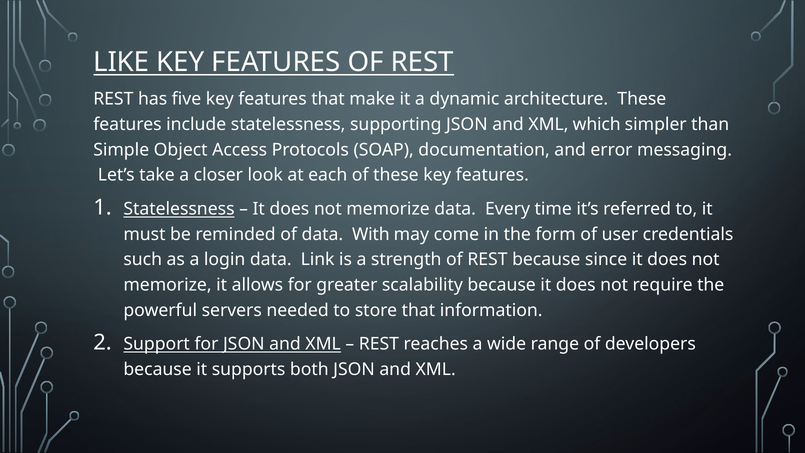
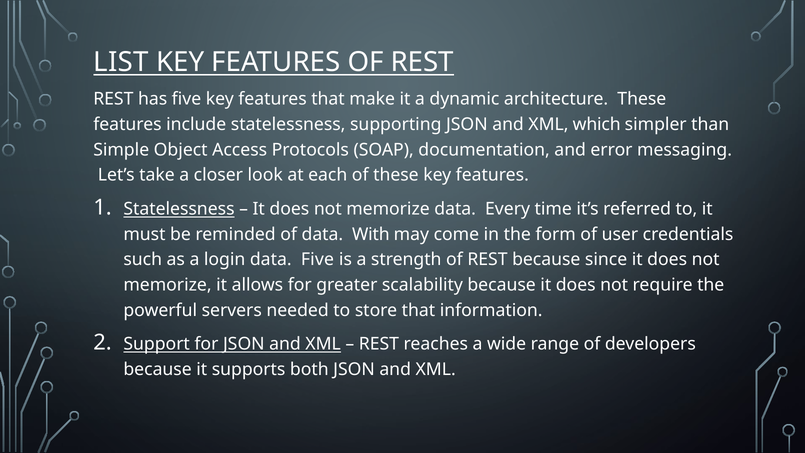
LIKE: LIKE -> LIST
data Link: Link -> Five
